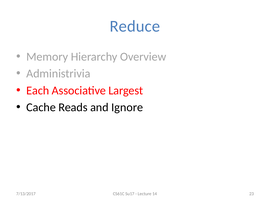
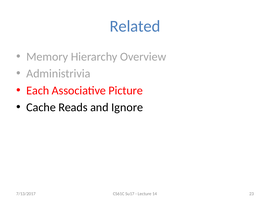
Reduce: Reduce -> Related
Largest: Largest -> Picture
